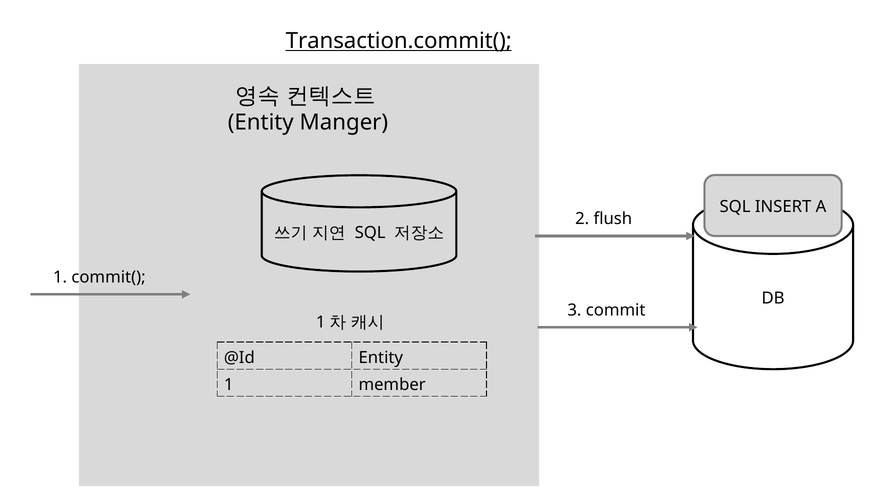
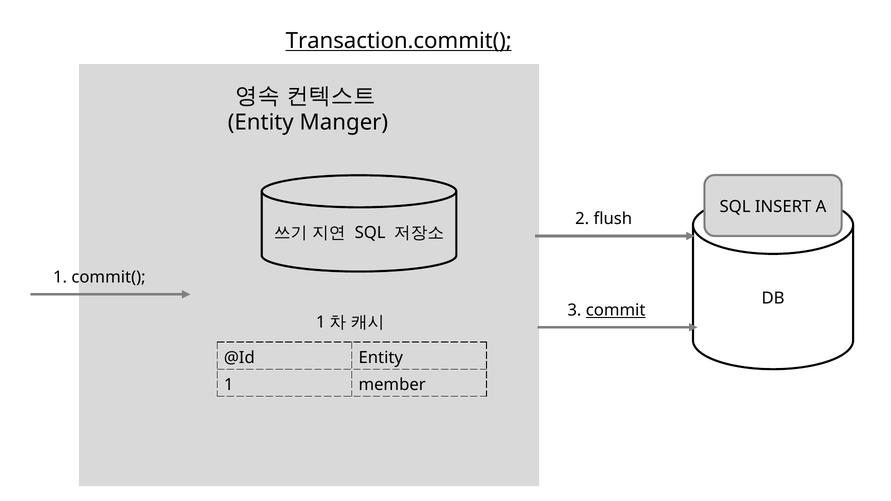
commit underline: none -> present
